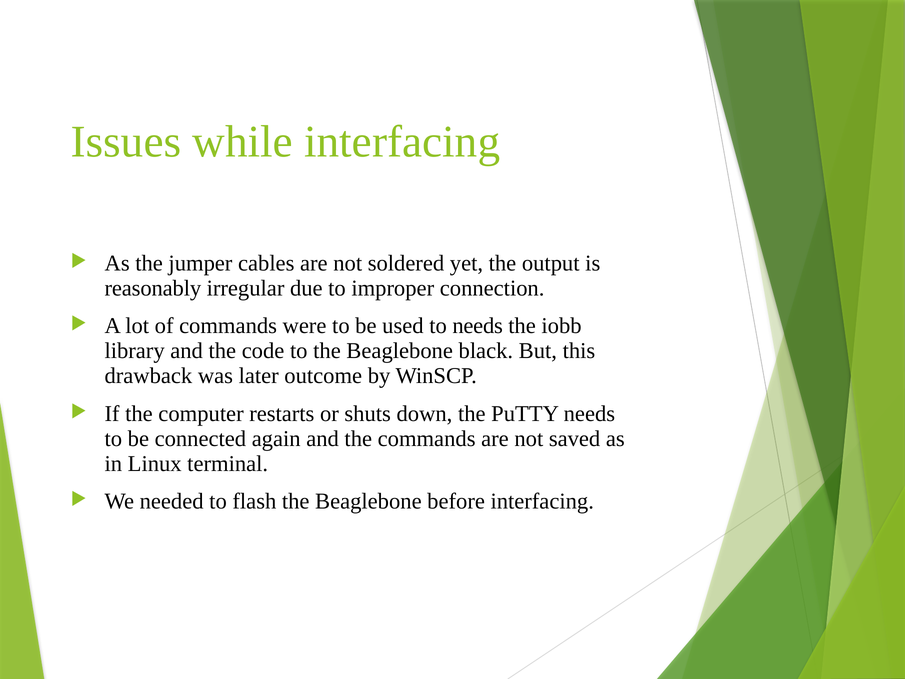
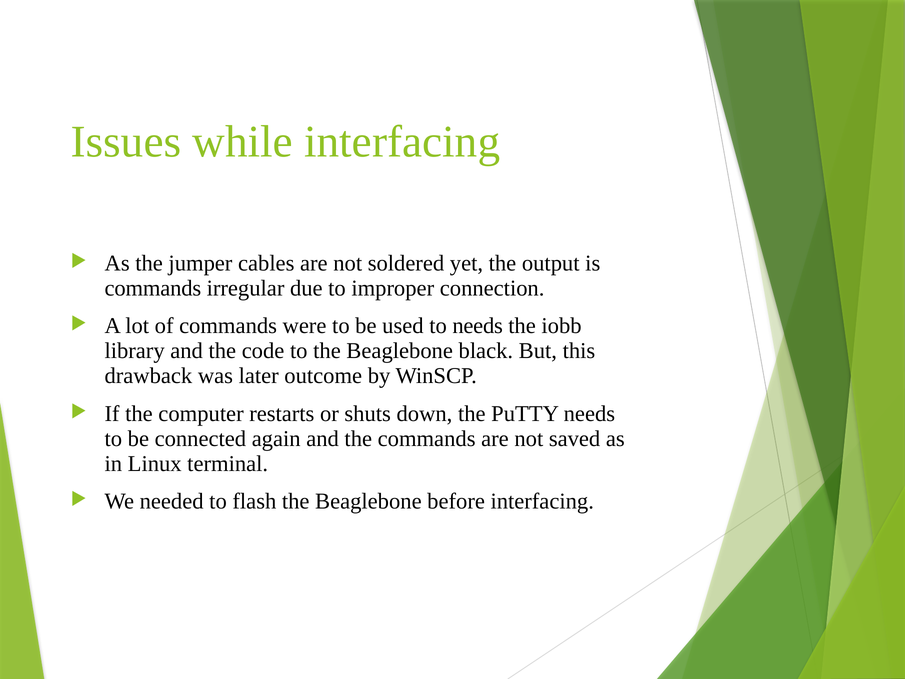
reasonably at (153, 288): reasonably -> commands
